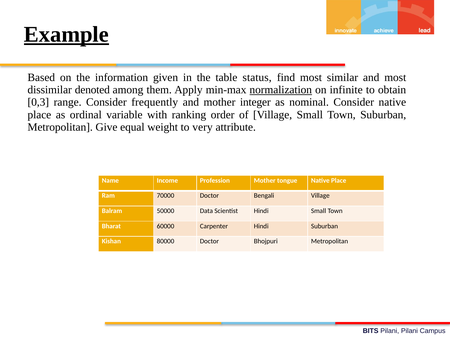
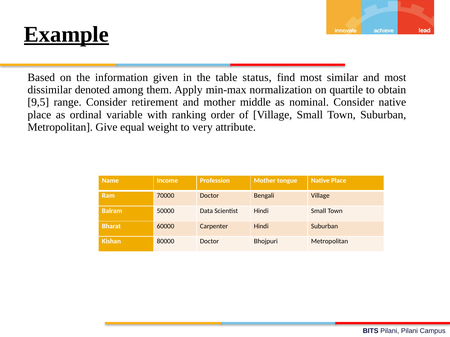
normalization underline: present -> none
infinite: infinite -> quartile
0,3: 0,3 -> 9,5
frequently: frequently -> retirement
integer: integer -> middle
